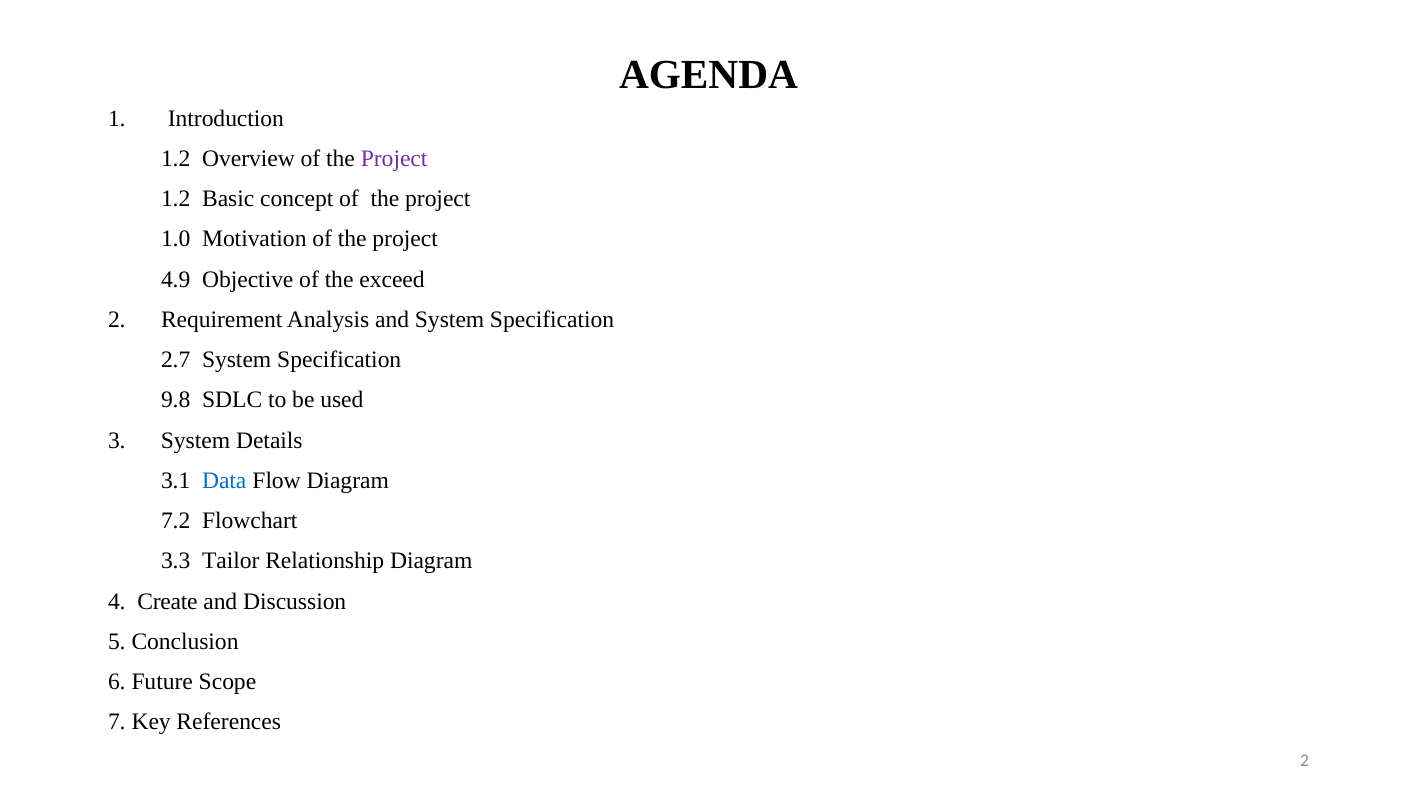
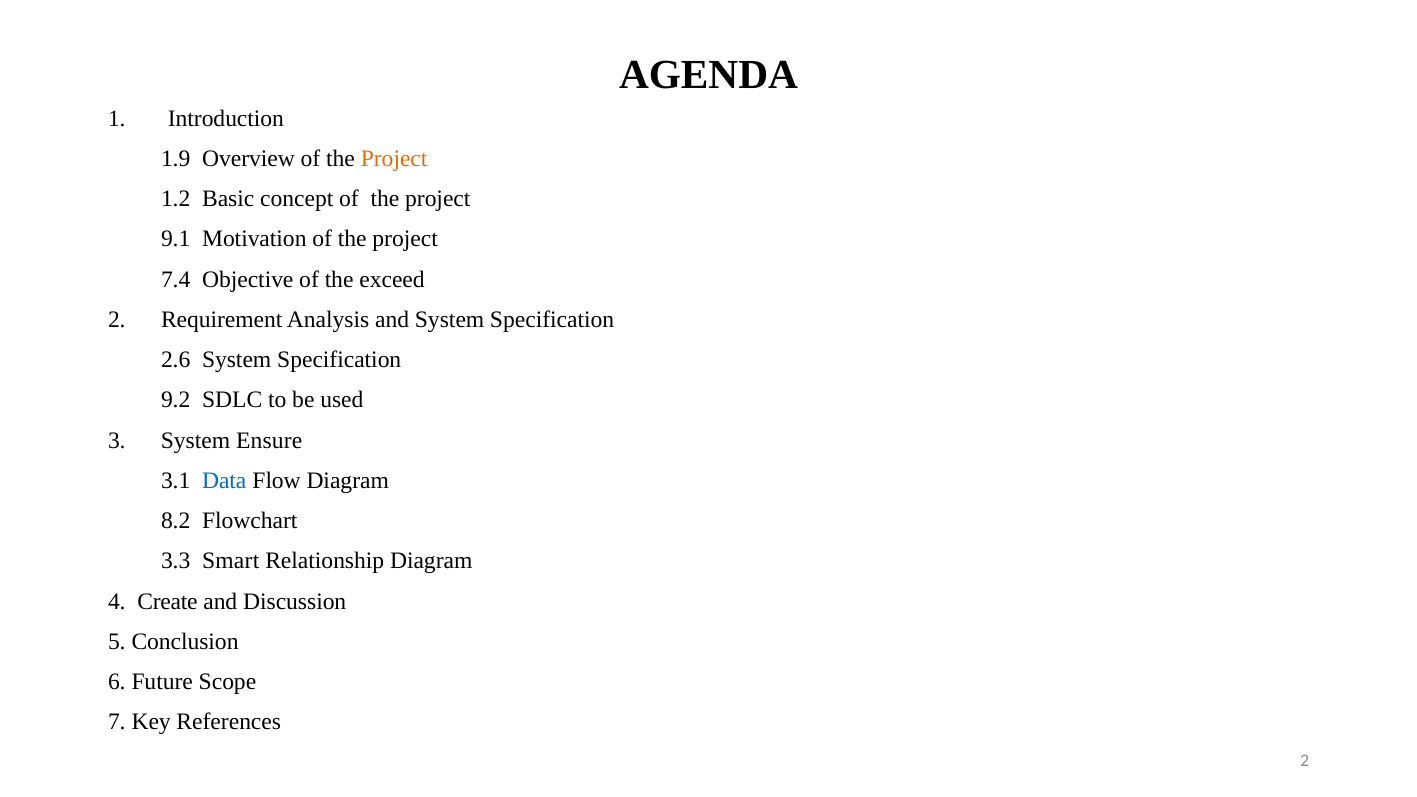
1.2 at (176, 159): 1.2 -> 1.9
Project at (394, 159) colour: purple -> orange
1.0: 1.0 -> 9.1
4.9: 4.9 -> 7.4
2.7: 2.7 -> 2.6
9.8: 9.8 -> 9.2
Details: Details -> Ensure
7.2: 7.2 -> 8.2
Tailor: Tailor -> Smart
